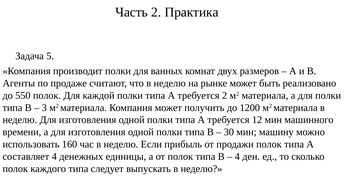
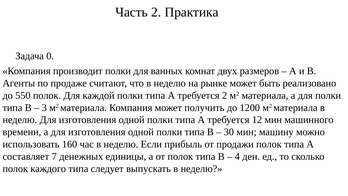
5: 5 -> 0
составляет 4: 4 -> 7
